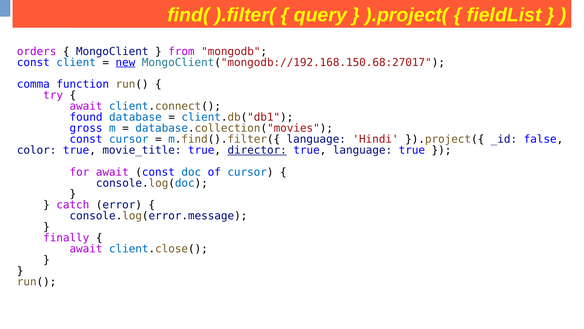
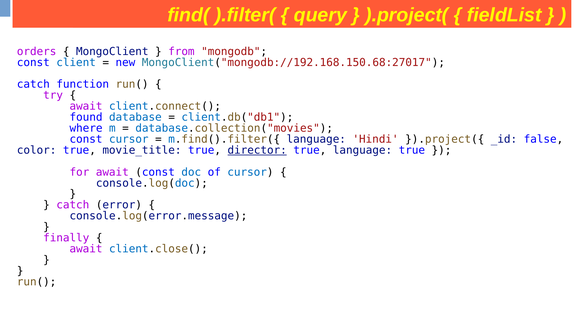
new underline: present -> none
comma at (33, 84): comma -> catch
gross: gross -> where
